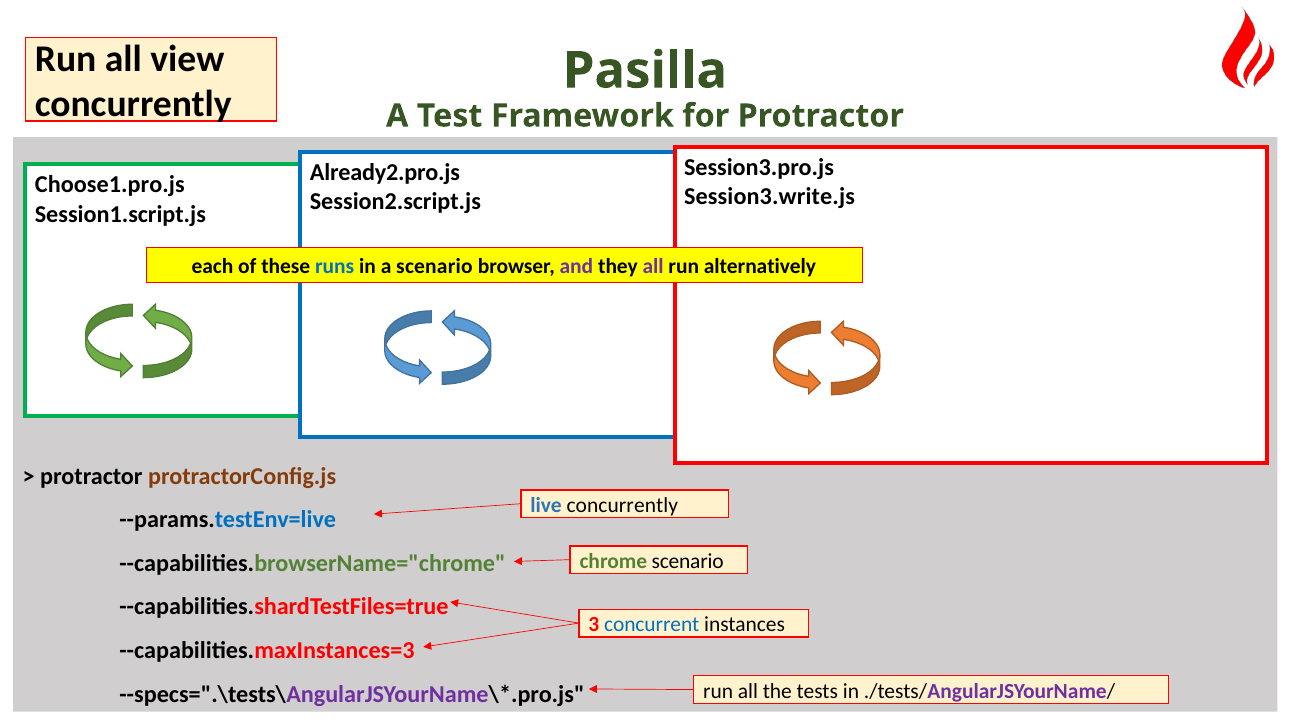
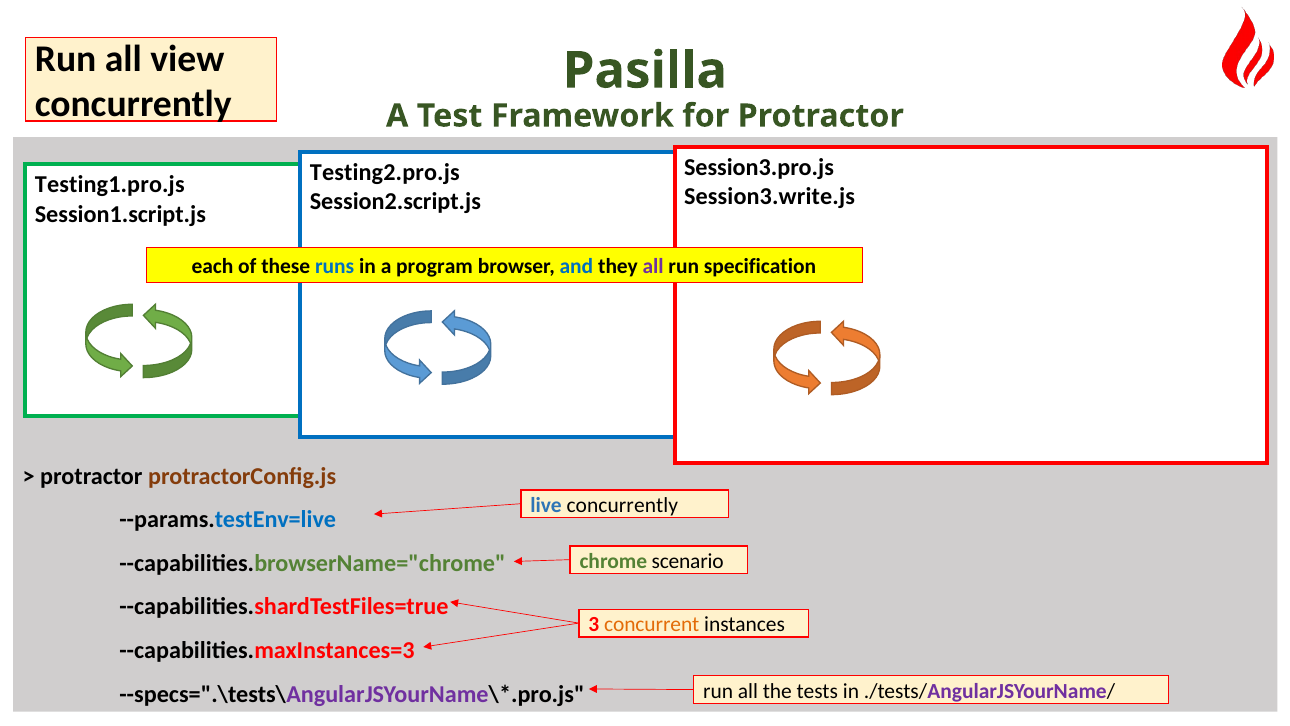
Already2.pro.js: Already2.pro.js -> Testing2.pro.js
Choose1.pro.js: Choose1.pro.js -> Testing1.pro.js
a scenario: scenario -> program
and colour: purple -> blue
alternatively: alternatively -> specification
concurrent colour: blue -> orange
